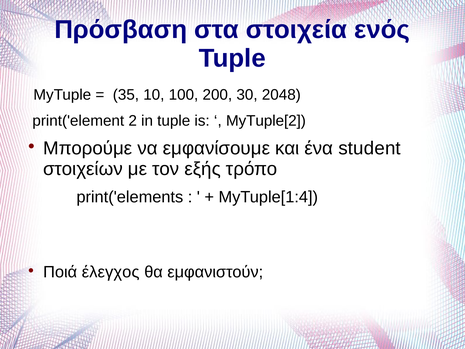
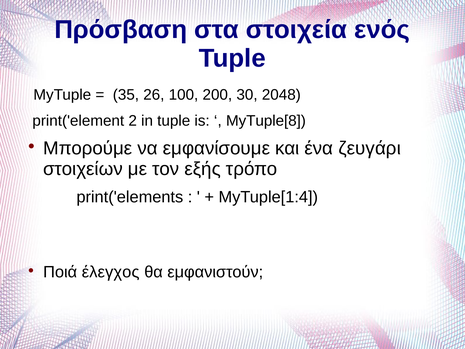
10: 10 -> 26
MyTuple[2: MyTuple[2 -> MyTuple[8
student: student -> ζευγάρι
